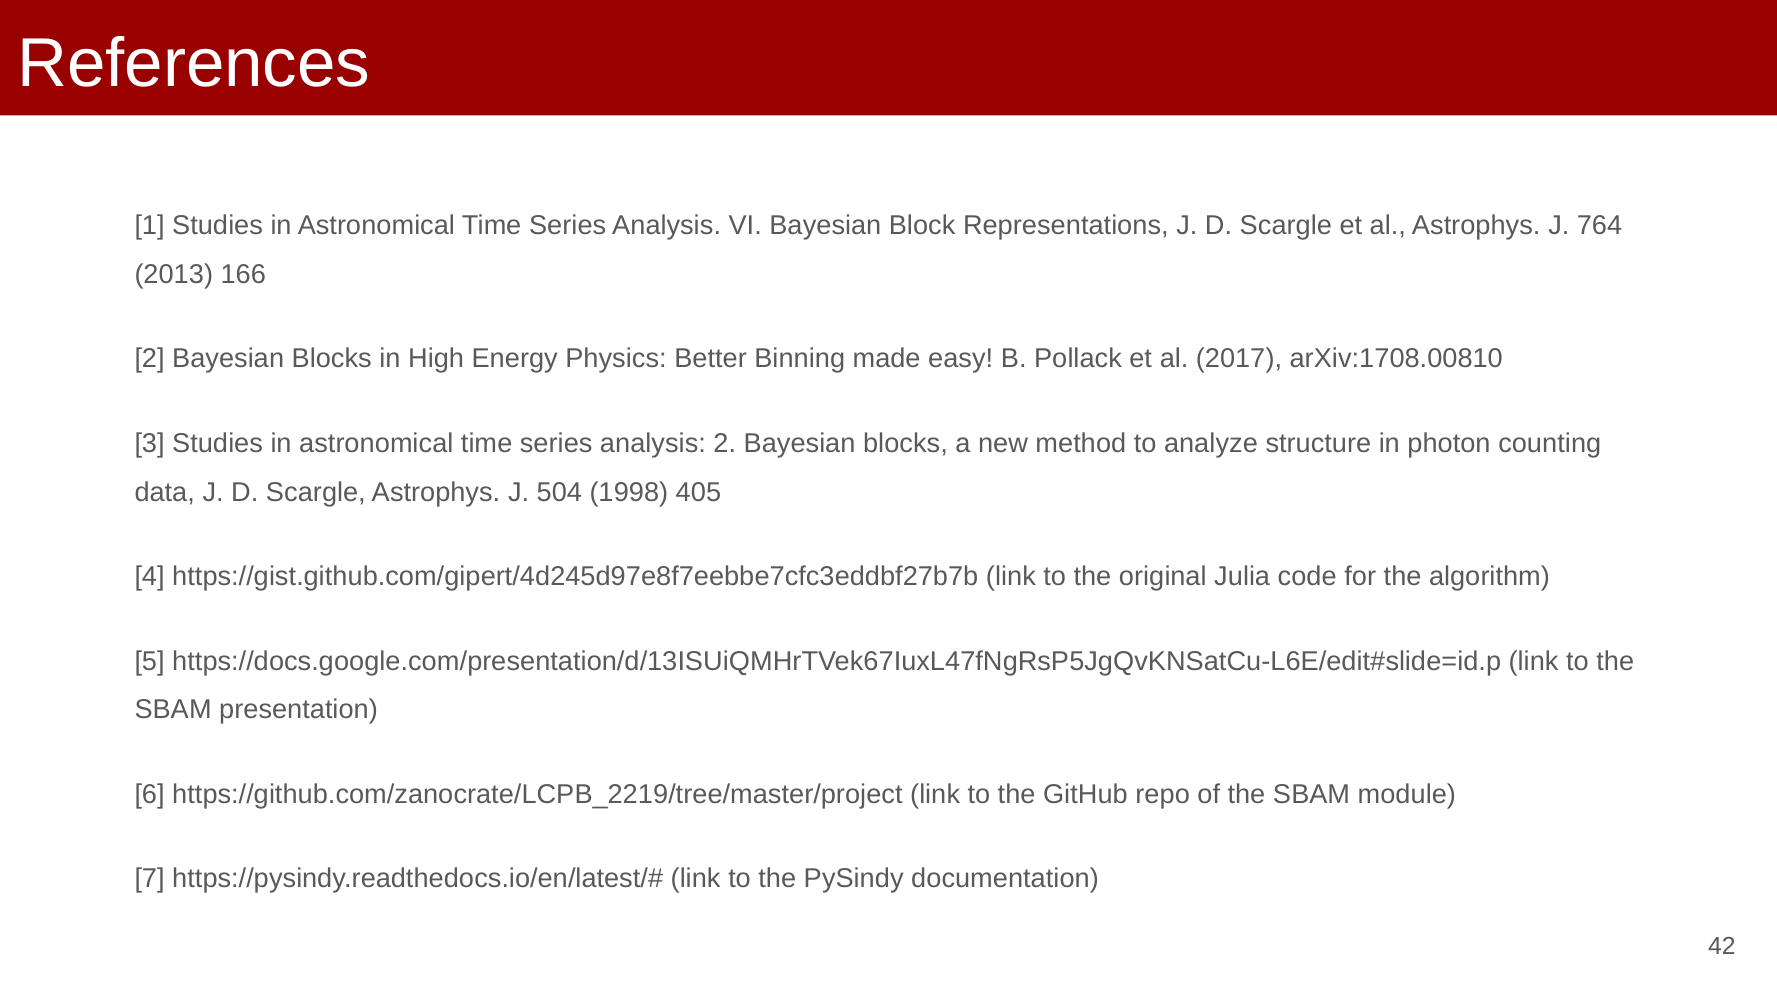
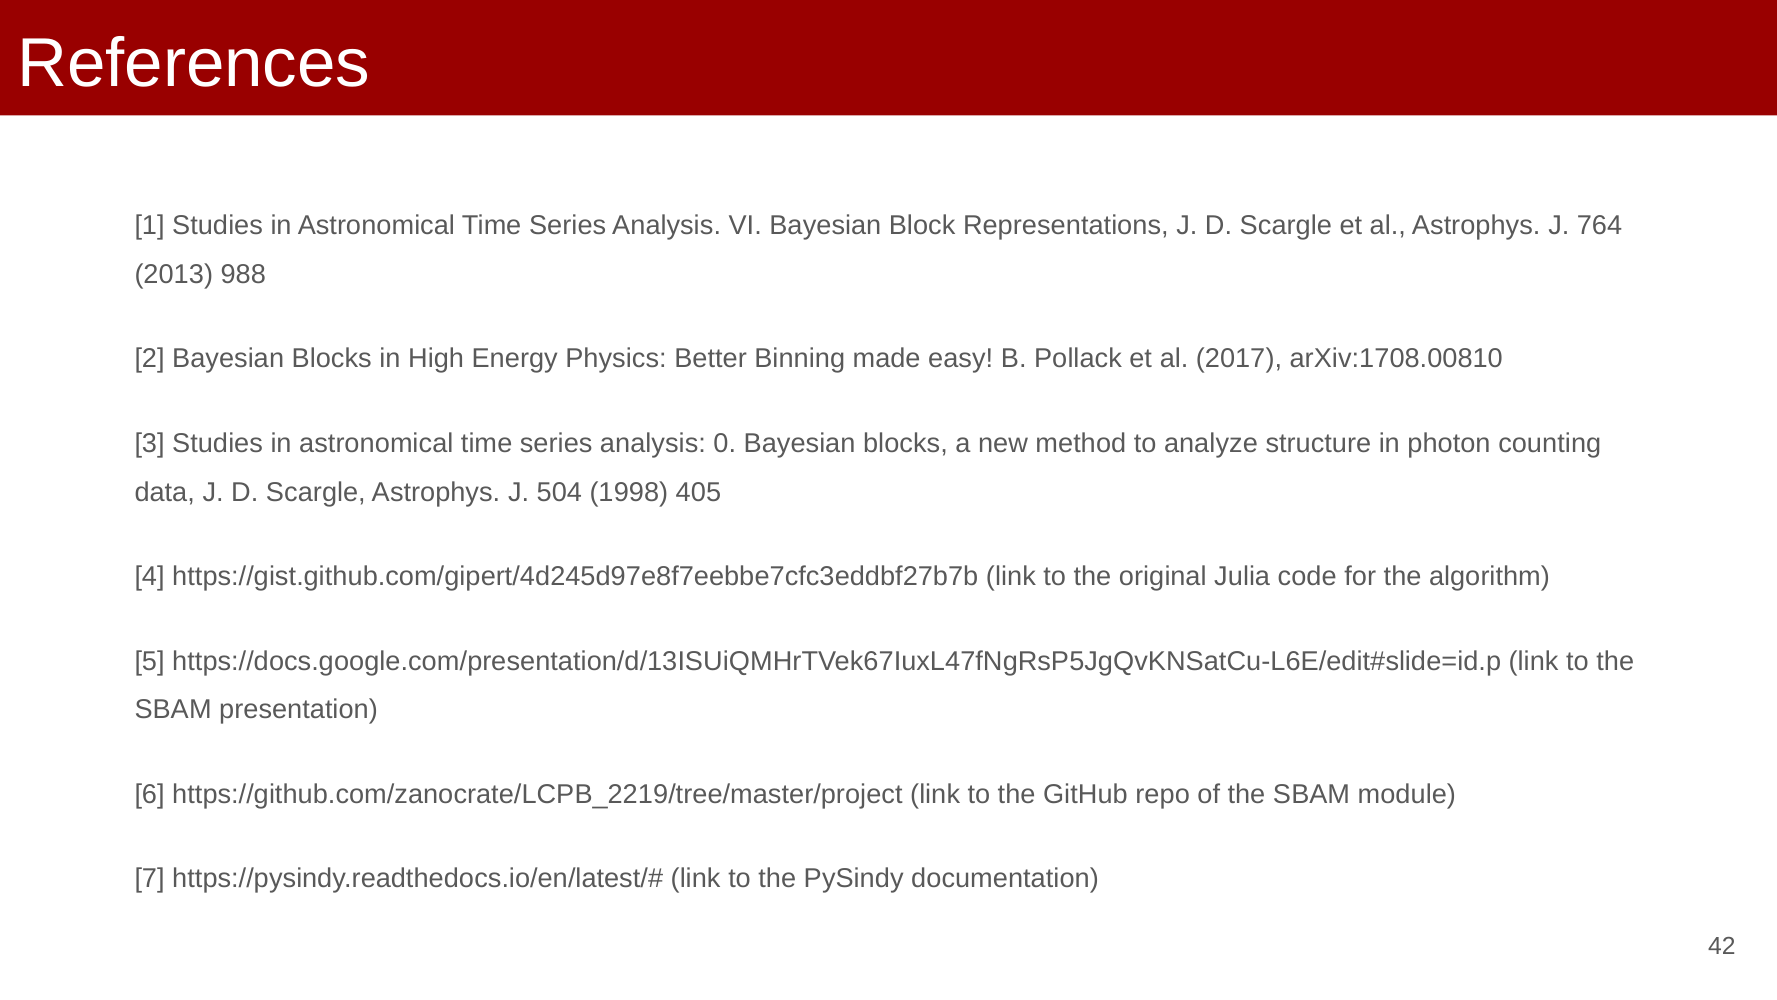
166: 166 -> 988
analysis 2: 2 -> 0
